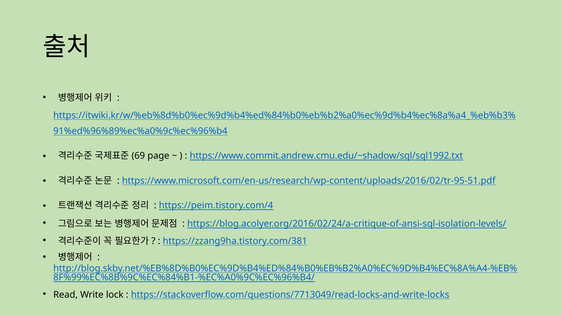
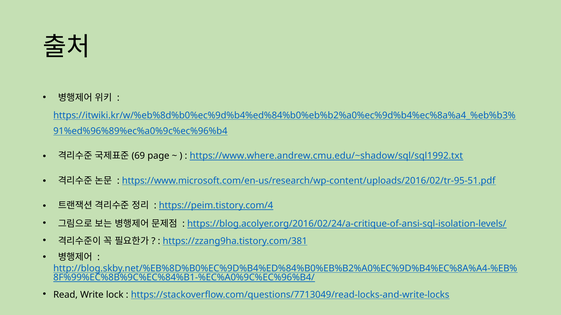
https://www.commit.andrew.cmu.edu/~shadow/sql/sql1992.txt: https://www.commit.andrew.cmu.edu/~shadow/sql/sql1992.txt -> https://www.where.andrew.cmu.edu/~shadow/sql/sql1992.txt
